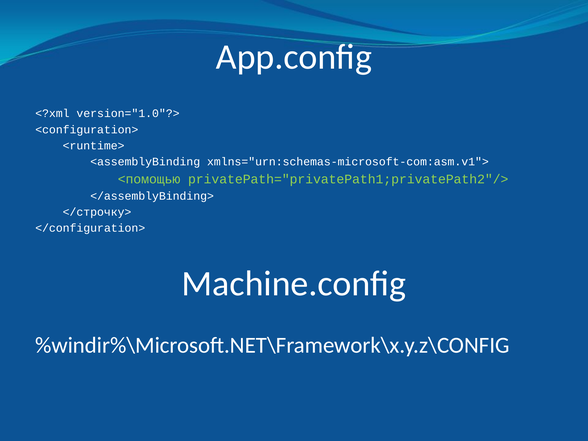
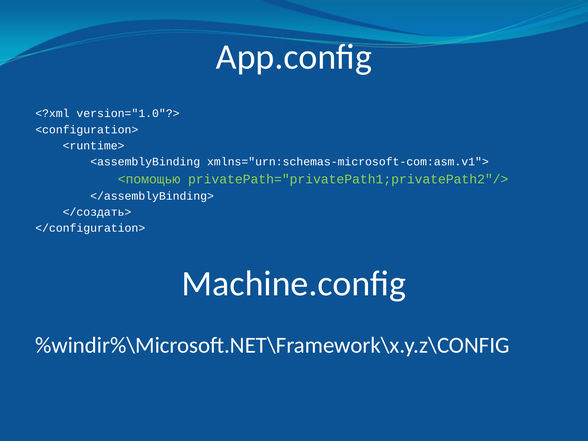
</строчку>: </строчку> -> </создать>
